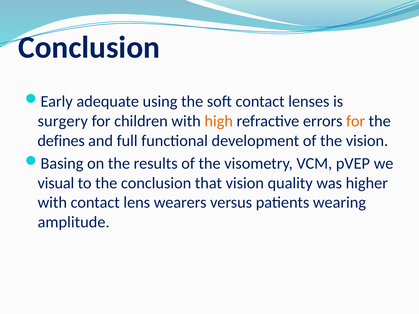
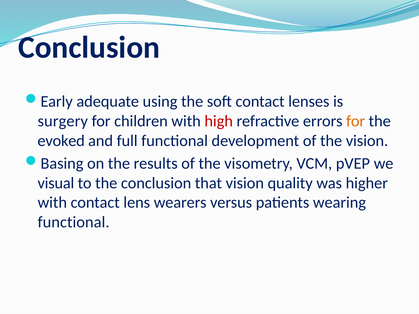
high colour: orange -> red
defines: defines -> evoked
amplitude at (74, 222): amplitude -> functional
